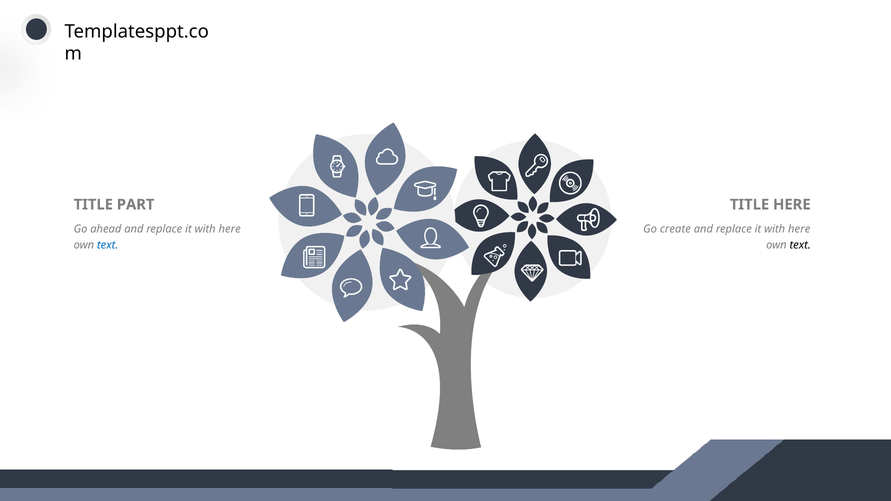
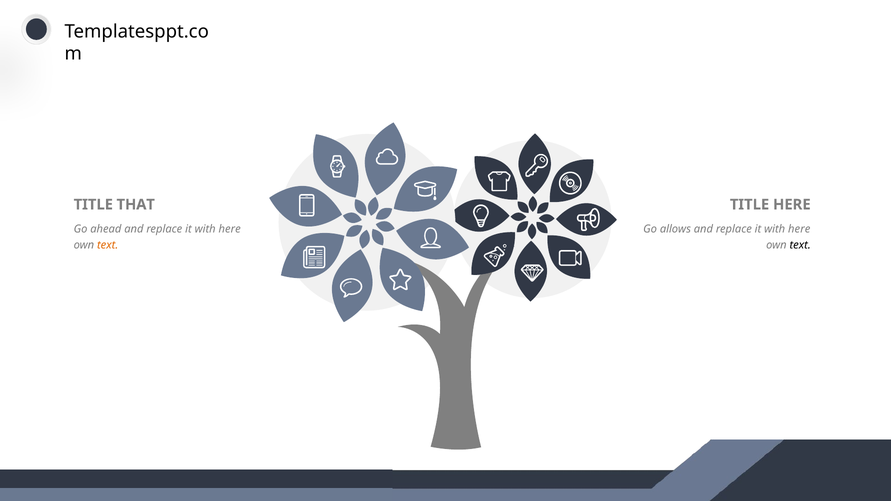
PART: PART -> THAT
create: create -> allows
text at (108, 245) colour: blue -> orange
